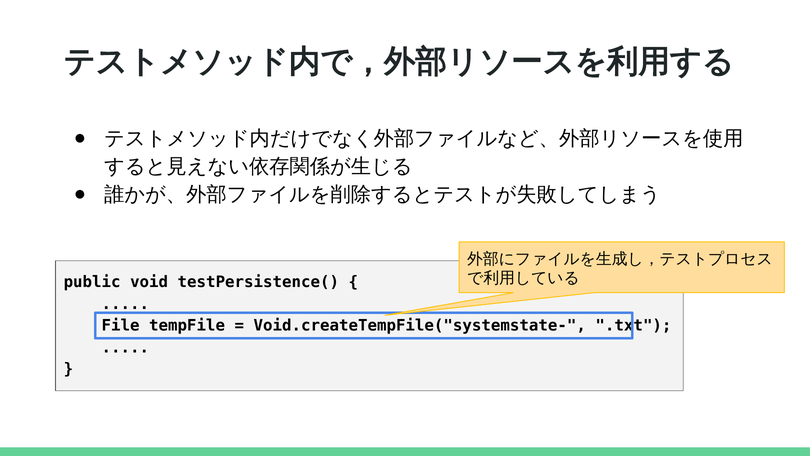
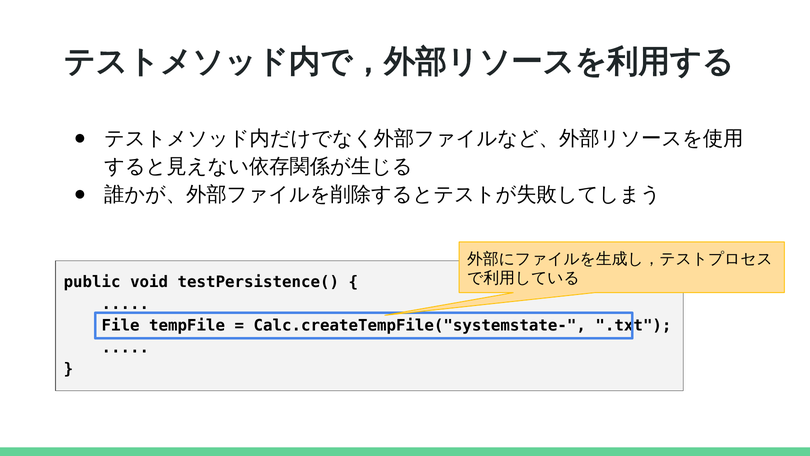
Void.createTempFile("systemstate-: Void.createTempFile("systemstate- -> Calc.createTempFile("systemstate-
